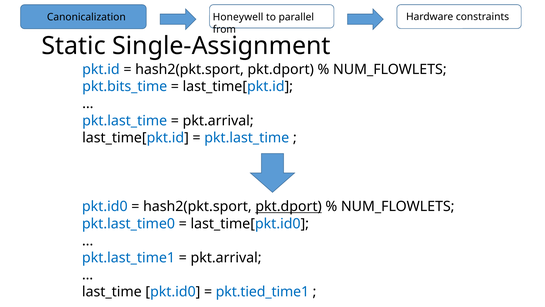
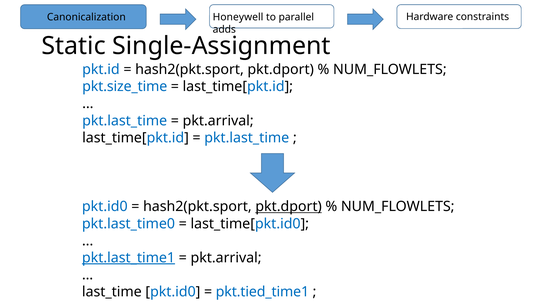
from: from -> adds
pkt.bits_time: pkt.bits_time -> pkt.size_time
pkt.last_time1 underline: none -> present
